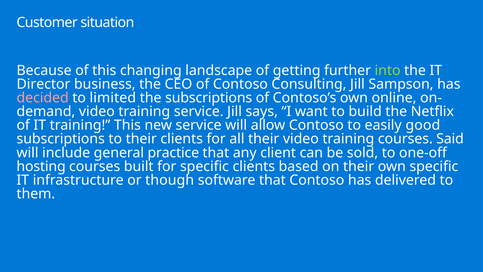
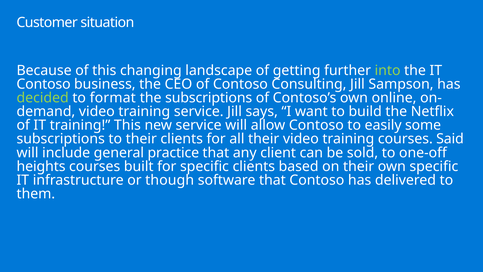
Director at (43, 84): Director -> Contoso
decided colour: pink -> light green
limited: limited -> format
good: good -> some
hosting: hosting -> heights
